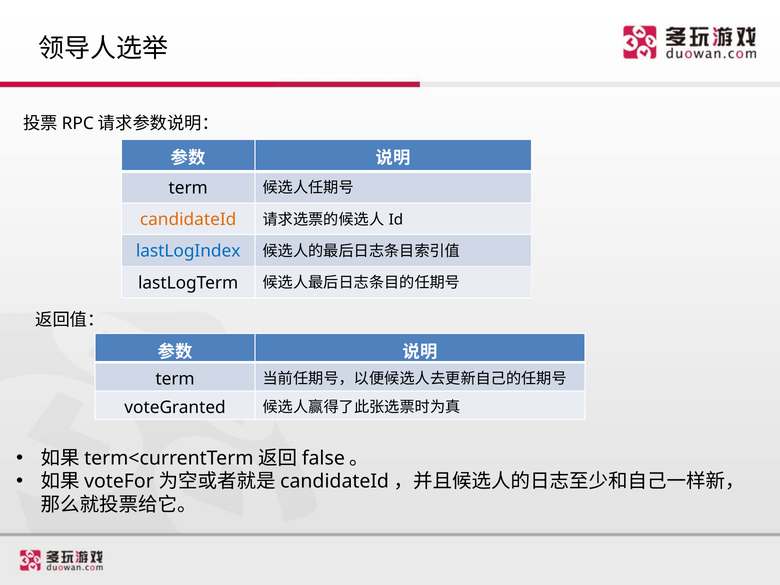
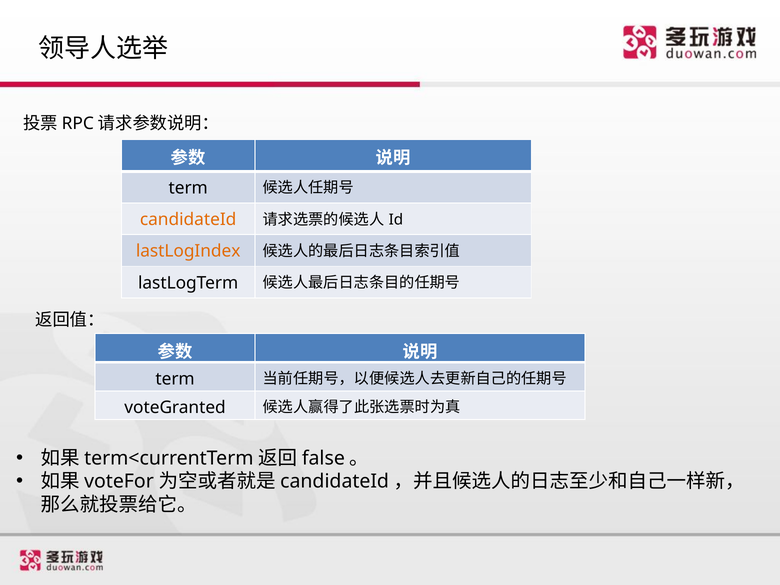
lastLogIndex colour: blue -> orange
